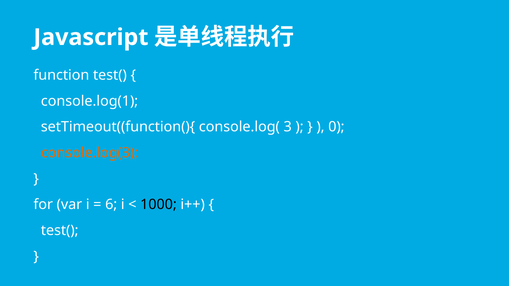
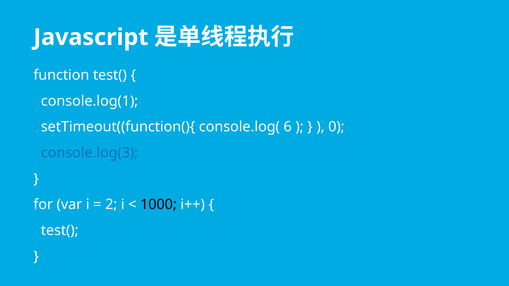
3: 3 -> 6
console.log(3 colour: orange -> blue
6: 6 -> 2
